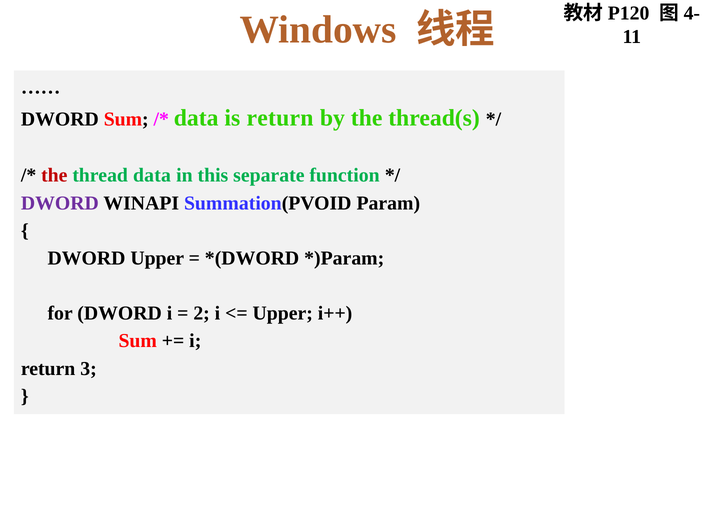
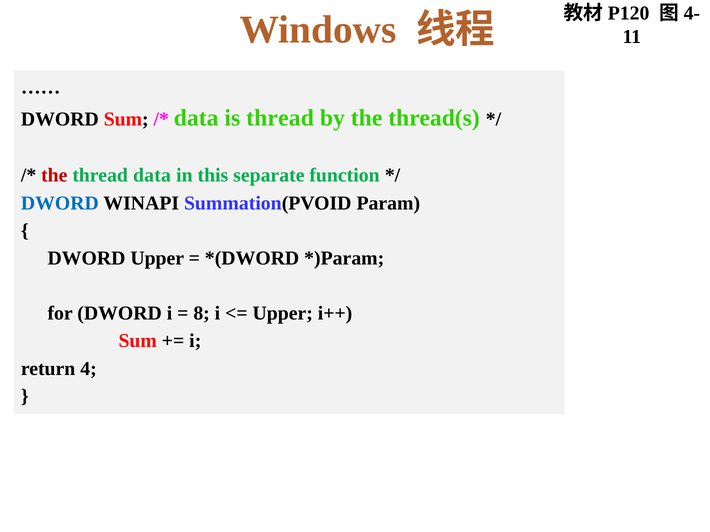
is return: return -> thread
DWORD at (60, 203) colour: purple -> blue
2: 2 -> 8
3: 3 -> 4
